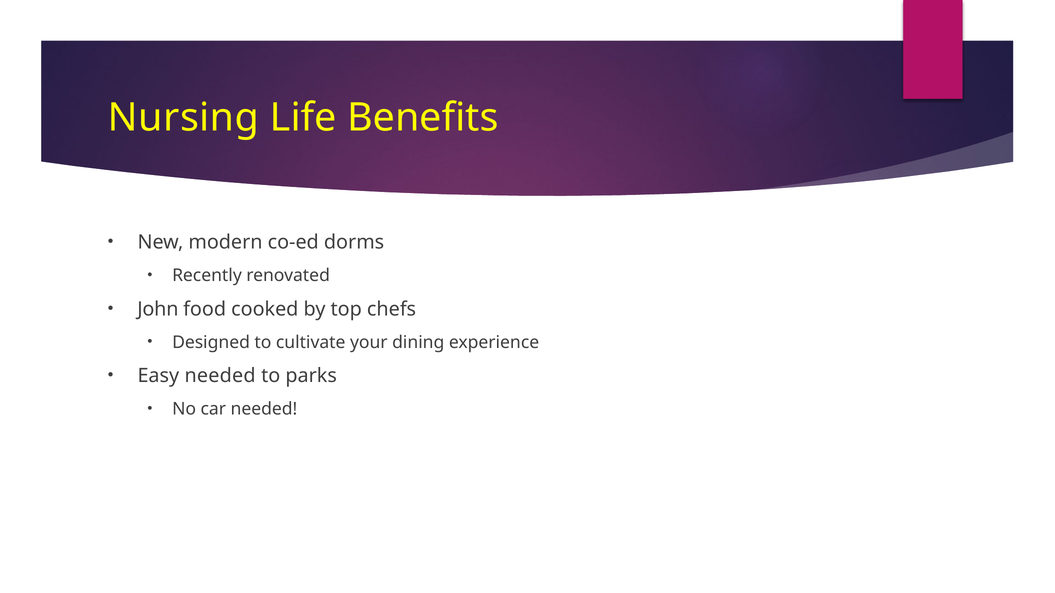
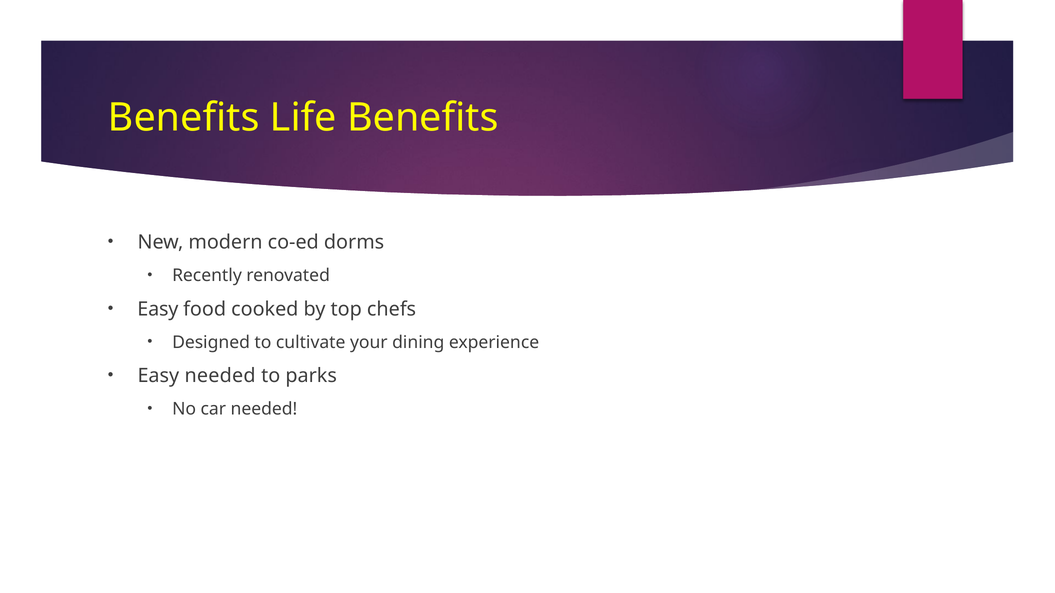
Nursing at (184, 118): Nursing -> Benefits
John at (158, 309): John -> Easy
